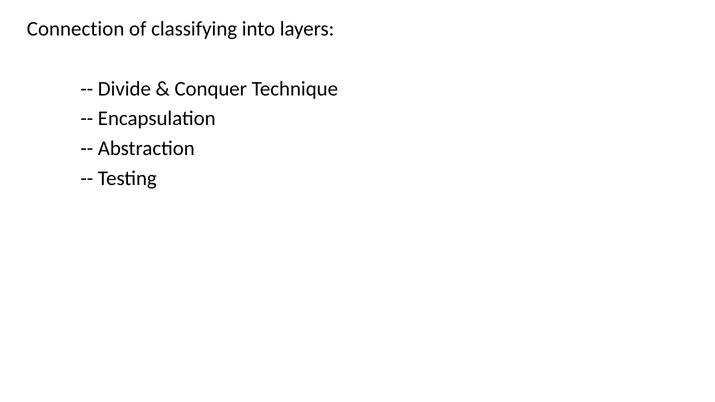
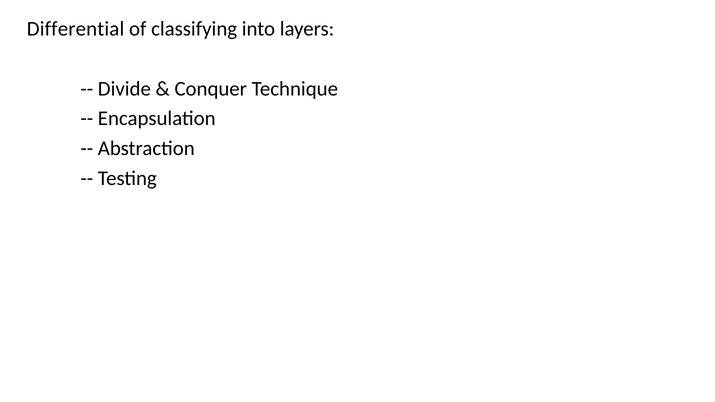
Connection: Connection -> Differential
